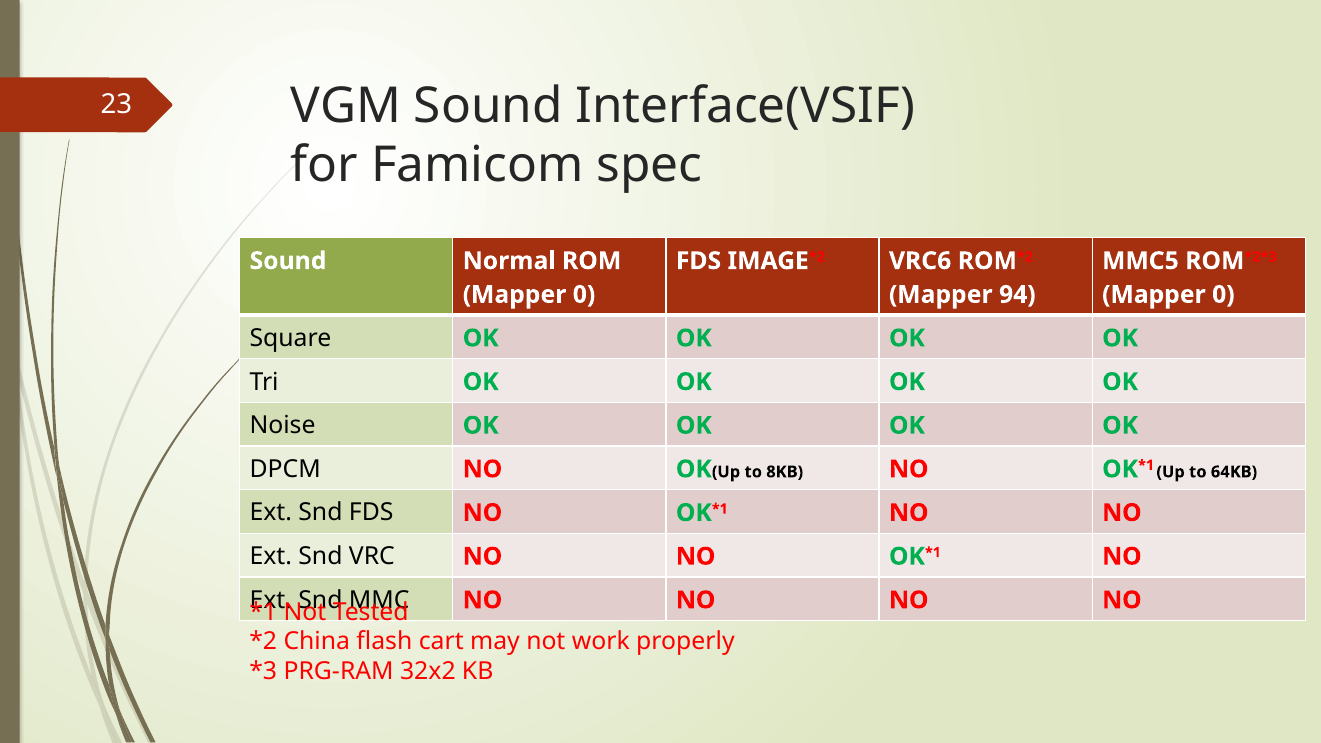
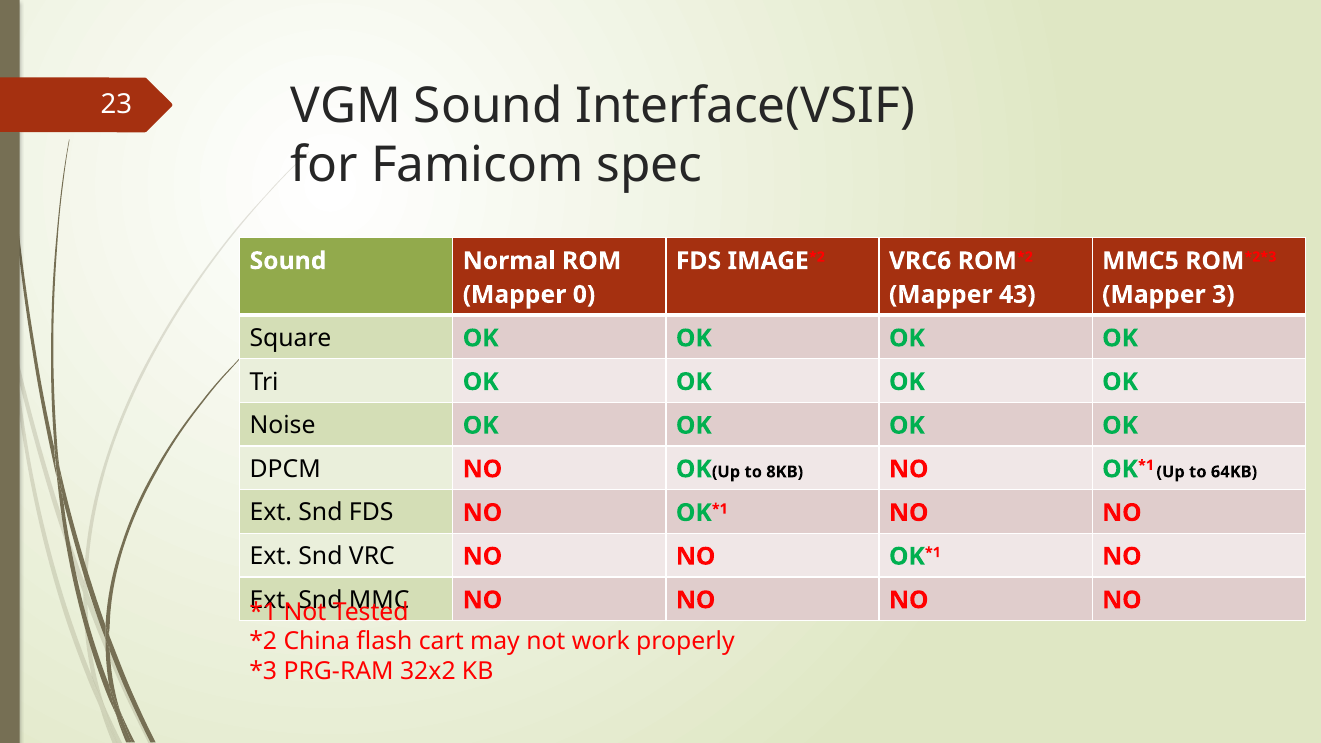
94: 94 -> 43
0 at (1223, 295): 0 -> 3
